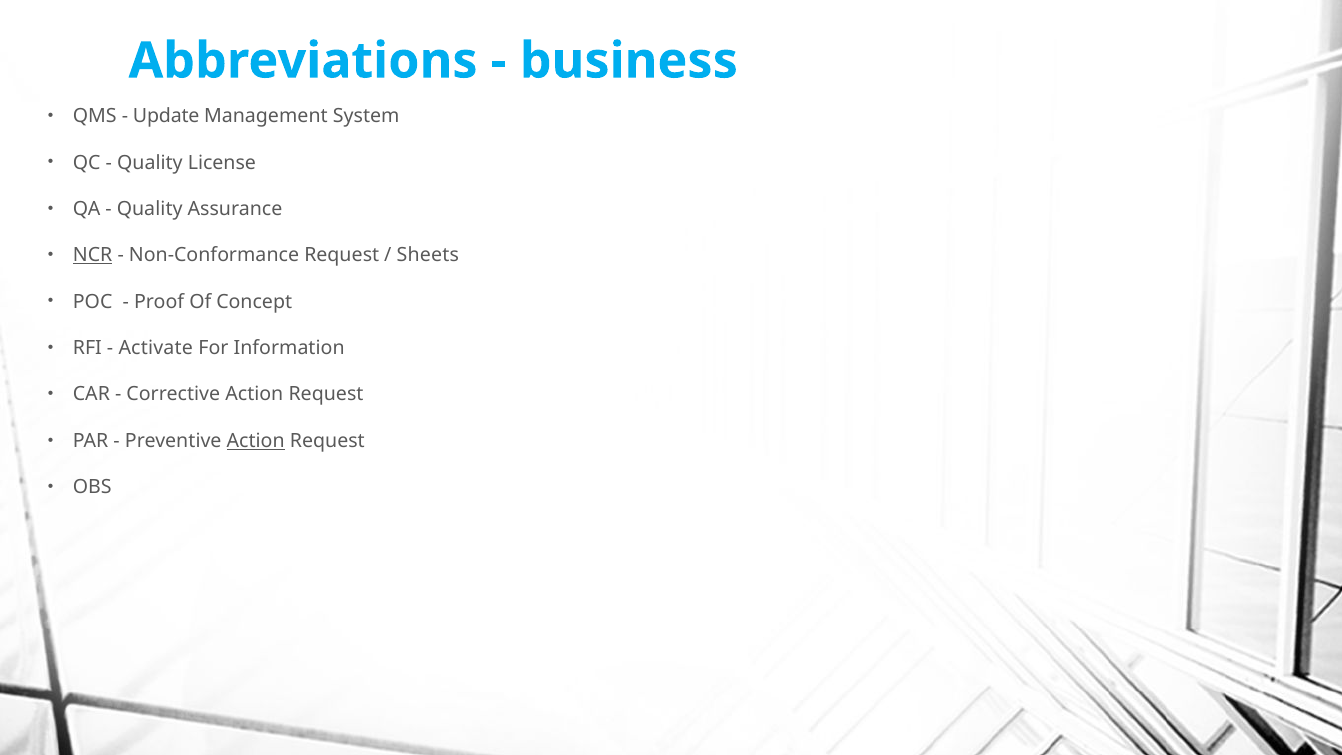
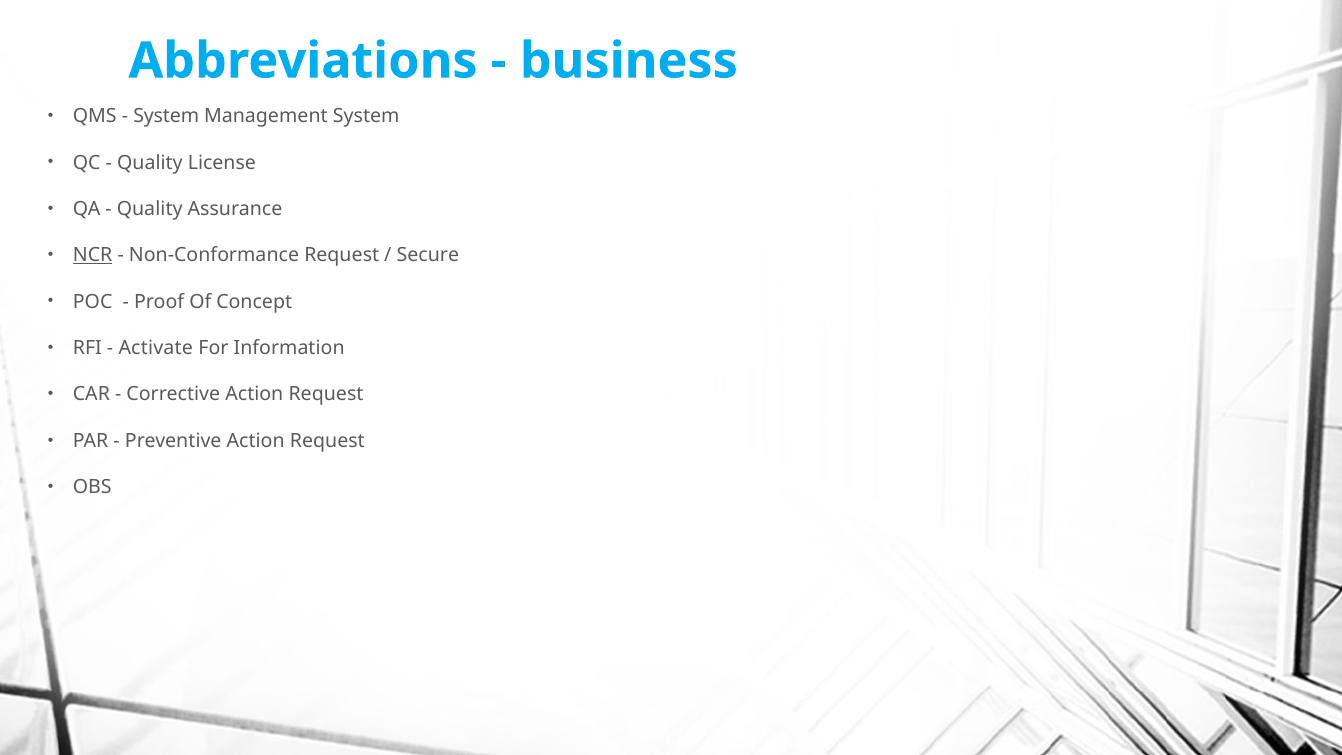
Update at (166, 116): Update -> System
Sheets: Sheets -> Secure
Action at (256, 441) underline: present -> none
